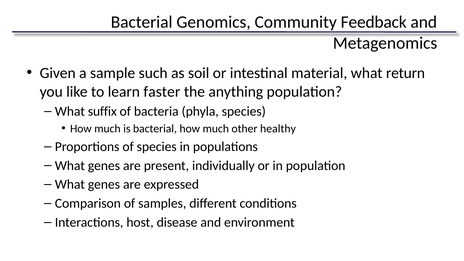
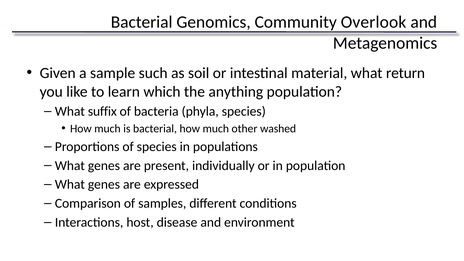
Feedback: Feedback -> Overlook
faster: faster -> which
healthy: healthy -> washed
